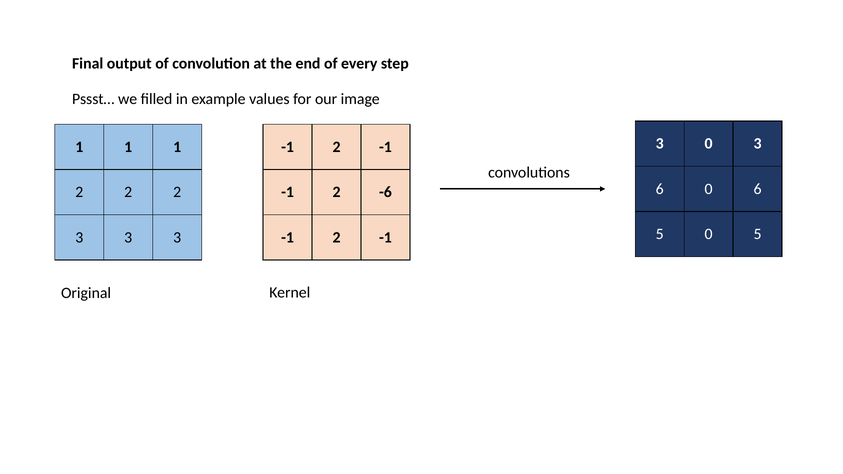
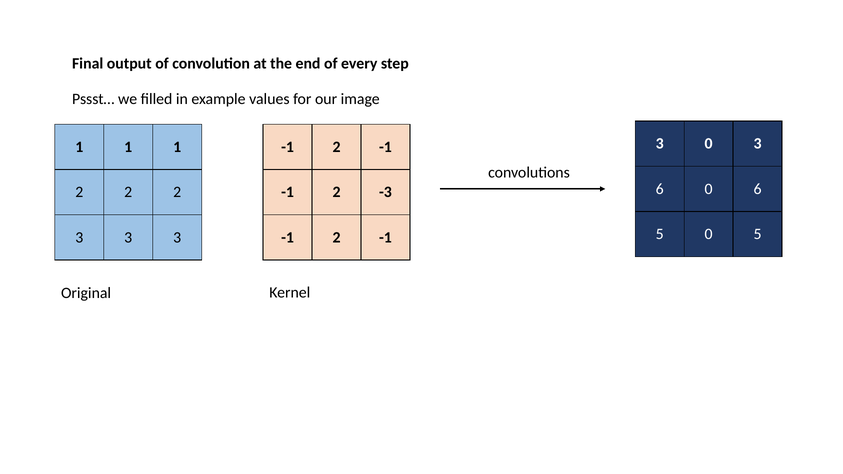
-6: -6 -> -3
